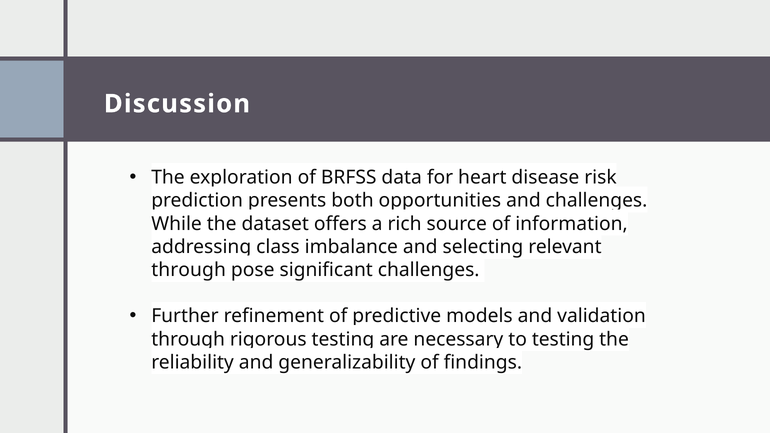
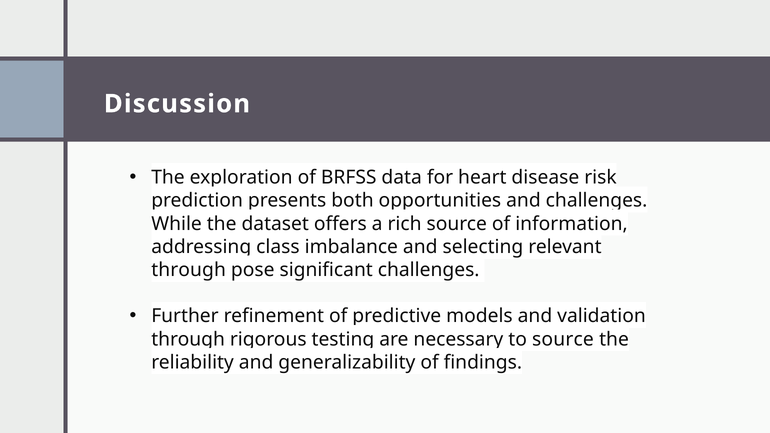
testing at (563, 339): testing -> source
